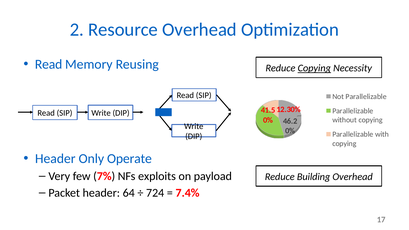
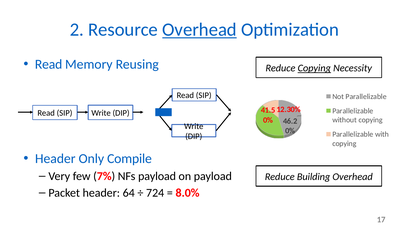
Overhead at (200, 30) underline: none -> present
Operate: Operate -> Compile
NFs exploits: exploits -> payload
7.4%: 7.4% -> 8.0%
